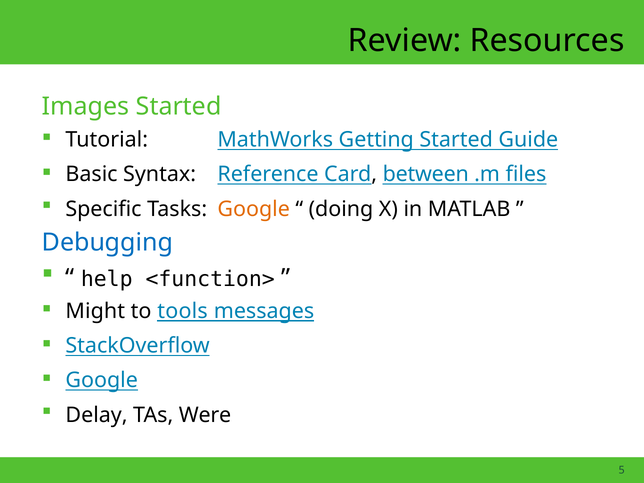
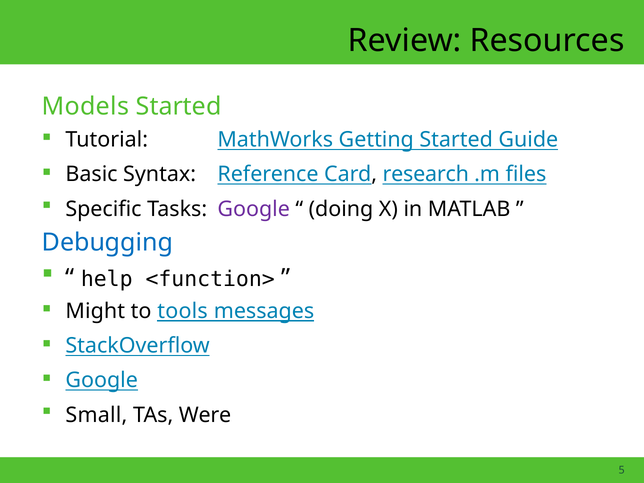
Images: Images -> Models
between: between -> research
Google at (254, 209) colour: orange -> purple
Delay: Delay -> Small
